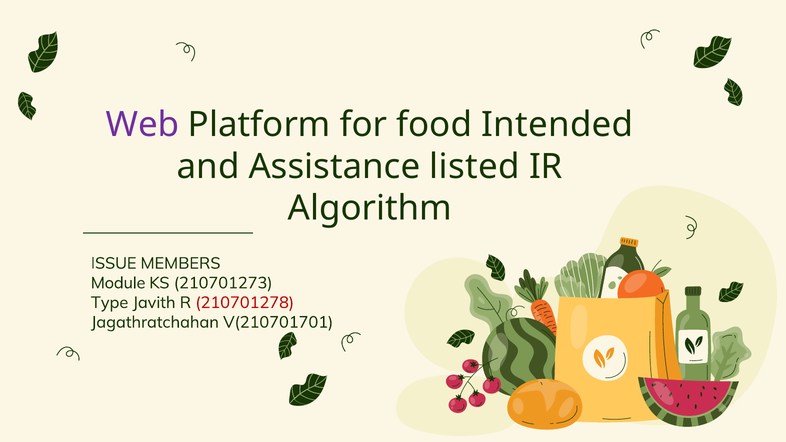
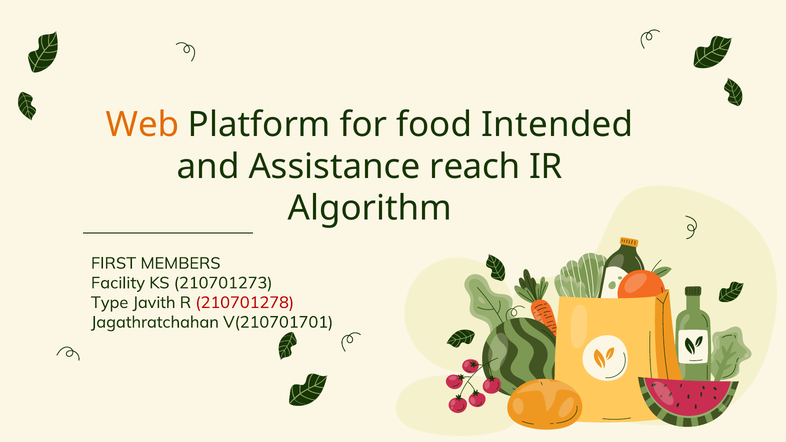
Web colour: purple -> orange
listed: listed -> reach
ISSUE: ISSUE -> FIRST
Module: Module -> Facility
